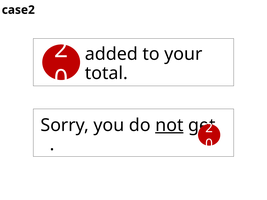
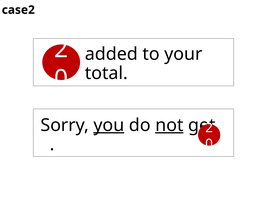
you underline: none -> present
